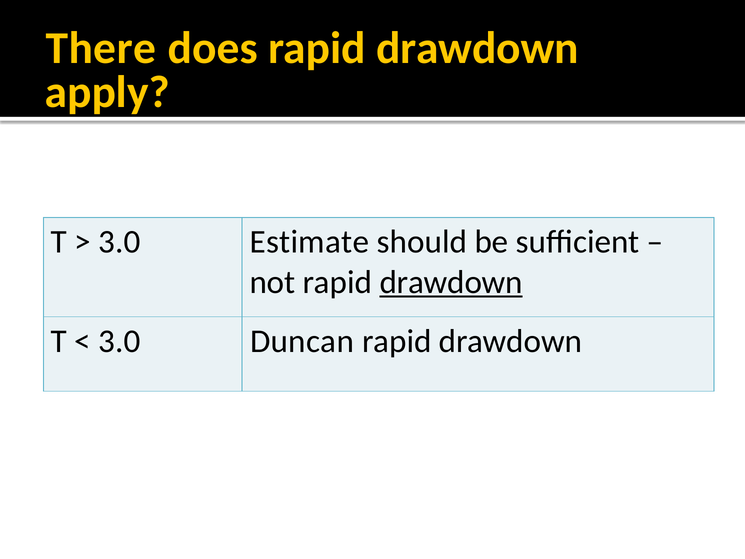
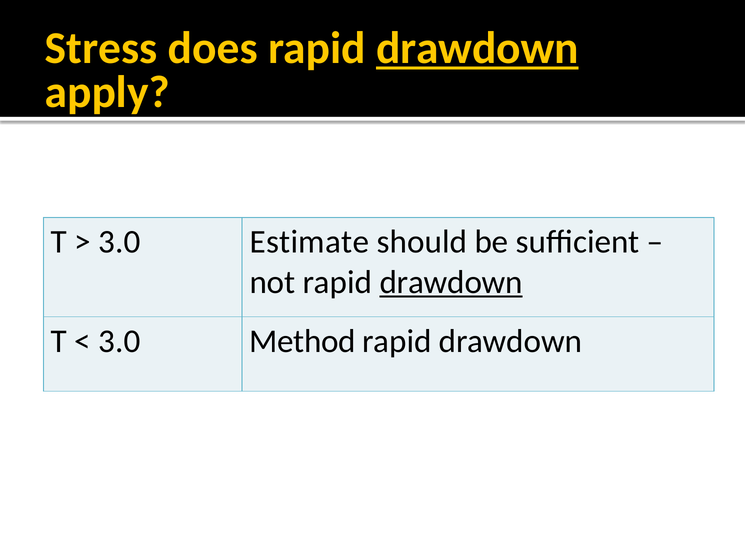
There: There -> Stress
drawdown at (477, 48) underline: none -> present
Duncan: Duncan -> Method
